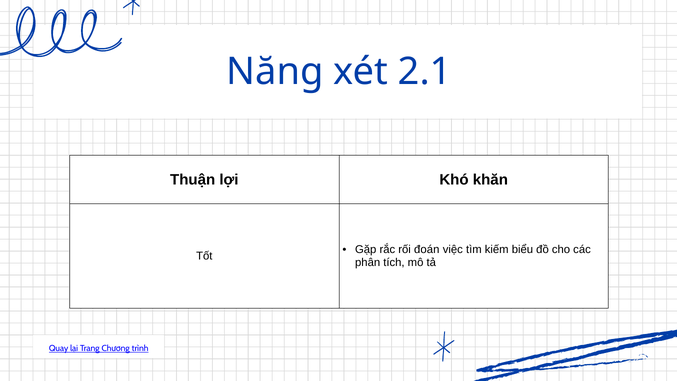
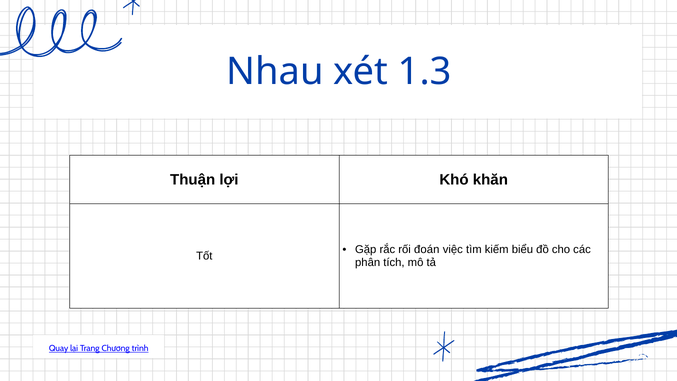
Năng: Năng -> Nhau
2.1: 2.1 -> 1.3
